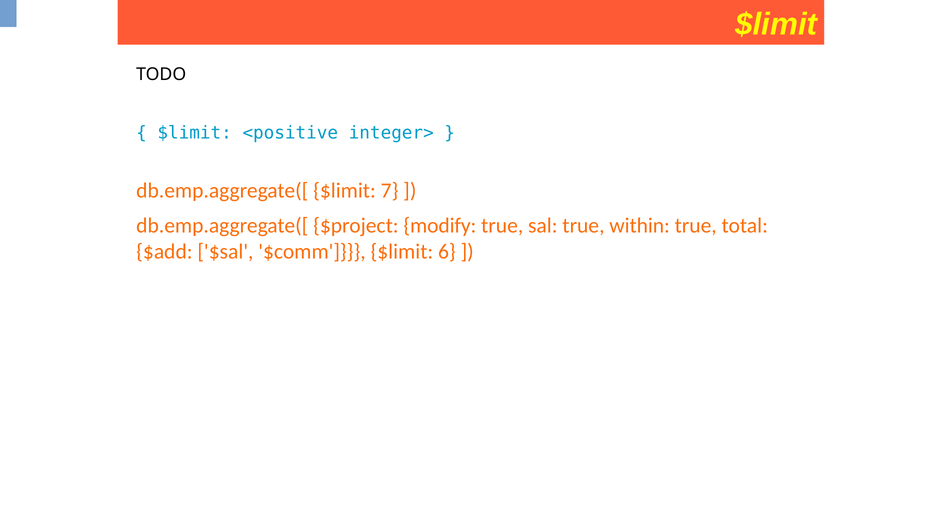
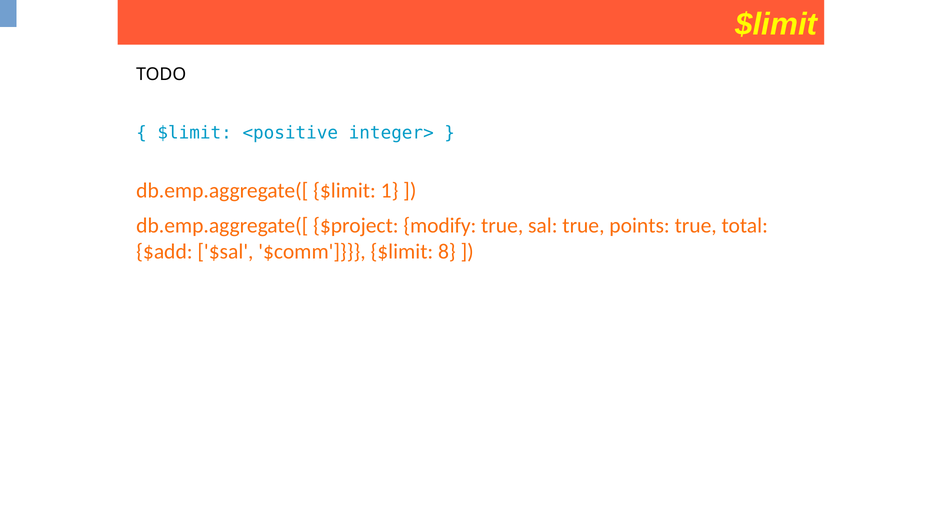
7: 7 -> 1
within: within -> points
6: 6 -> 8
